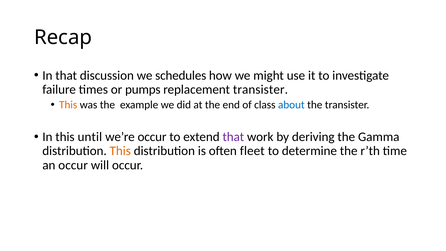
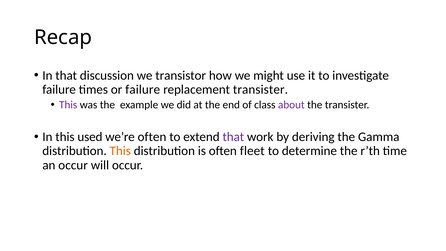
schedules: schedules -> transistor
or pumps: pumps -> failure
This at (68, 105) colour: orange -> purple
about colour: blue -> purple
until: until -> used
we’re occur: occur -> often
